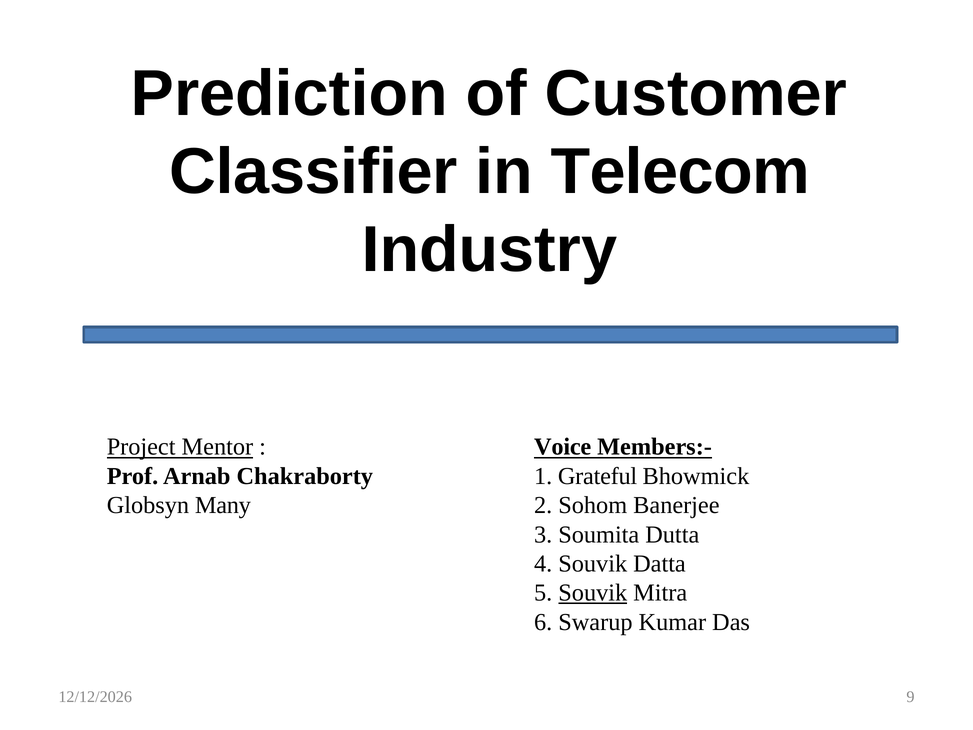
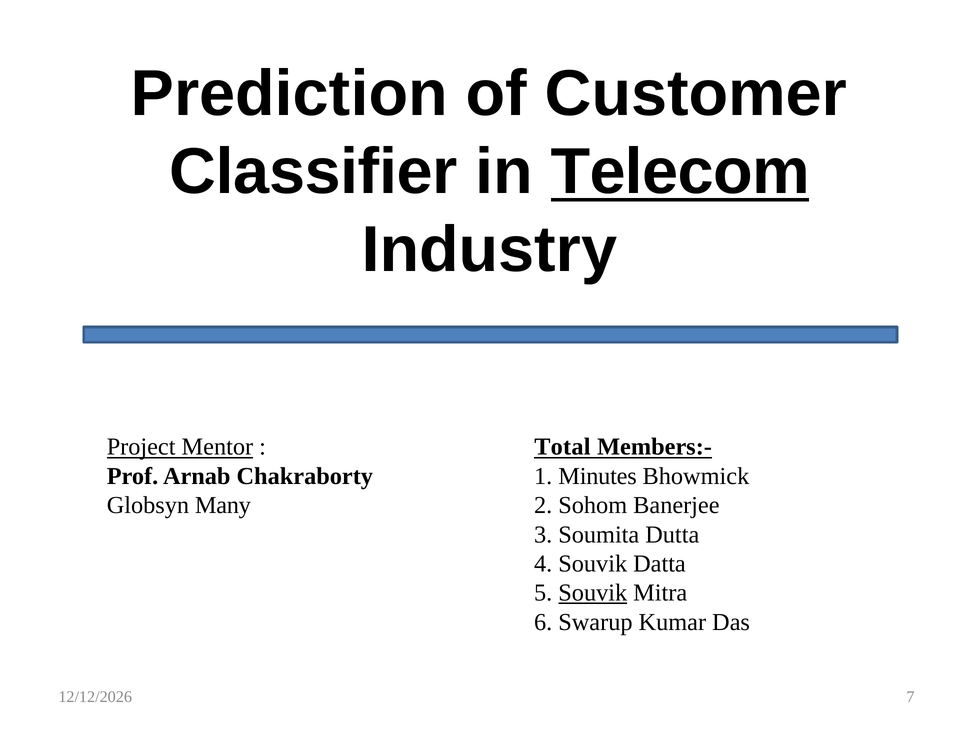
Telecom underline: none -> present
Voice: Voice -> Total
Grateful: Grateful -> Minutes
9: 9 -> 7
